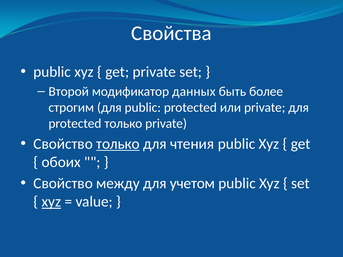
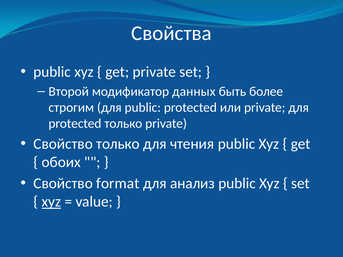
только at (118, 144) underline: present -> none
между: между -> format
учетом: учетом -> анализ
